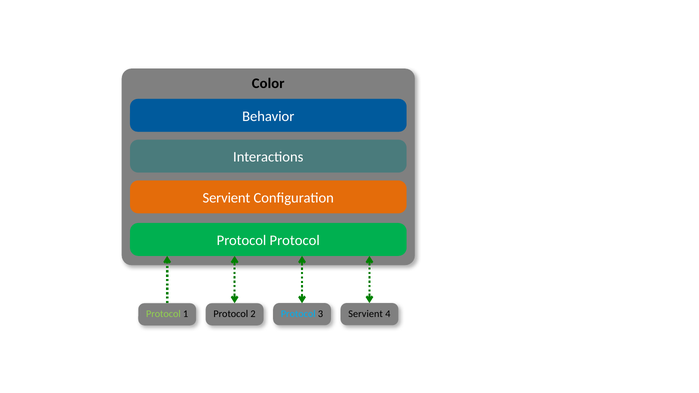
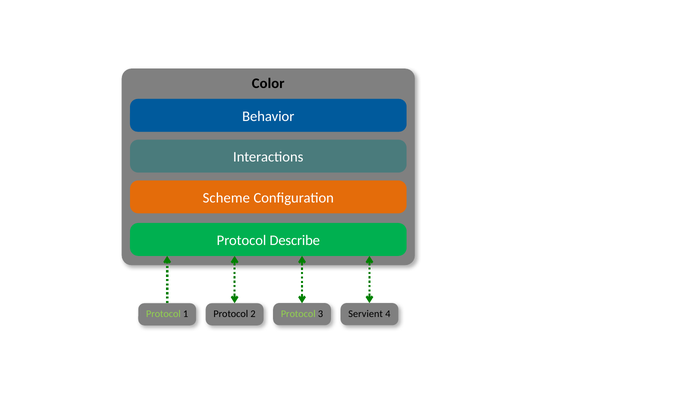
Servient at (226, 198): Servient -> Scheme
Protocol at (295, 241): Protocol -> Describe
Protocol at (298, 314) colour: light blue -> light green
